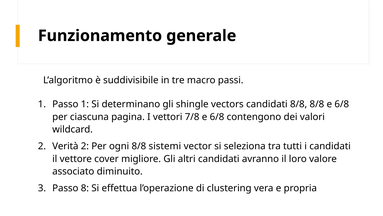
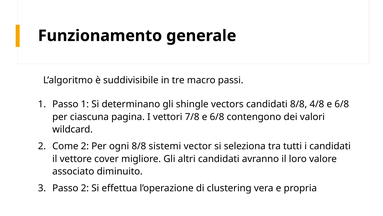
8/8 8/8: 8/8 -> 4/8
Verità: Verità -> Come
Passo 8: 8 -> 2
